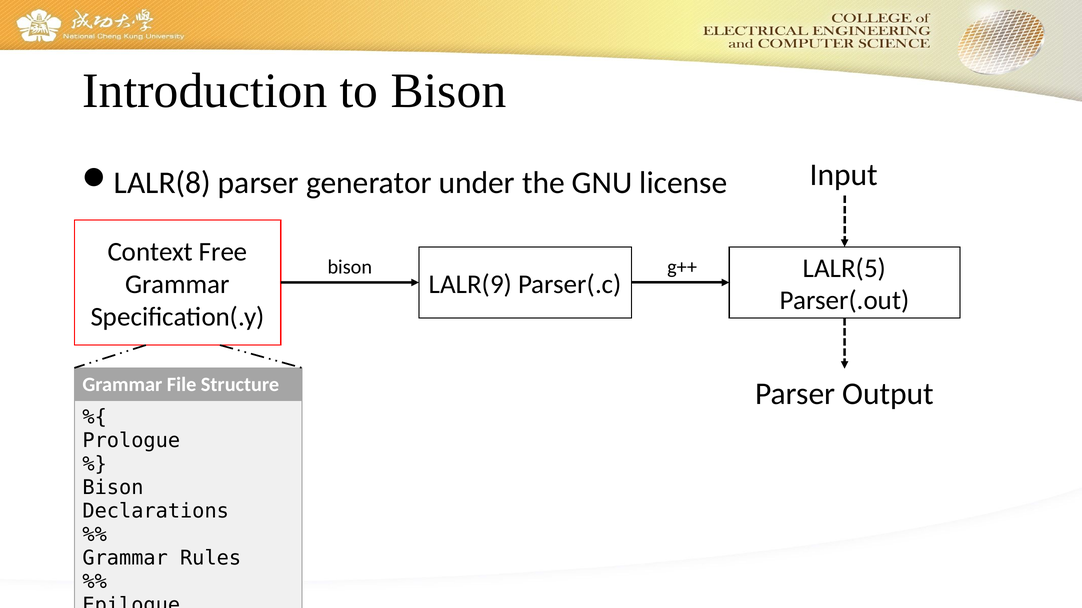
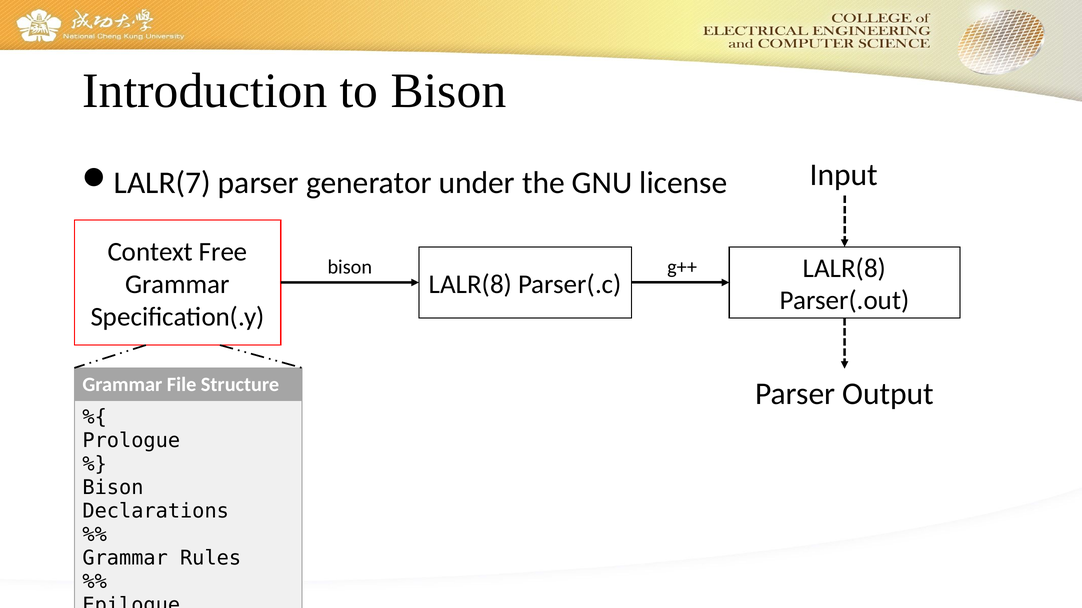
LALR(8: LALR(8 -> LALR(7
bison LALR(5: LALR(5 -> LALR(8
LALR(9 at (470, 285): LALR(9 -> LALR(8
